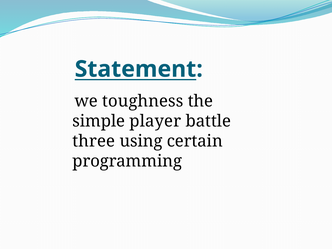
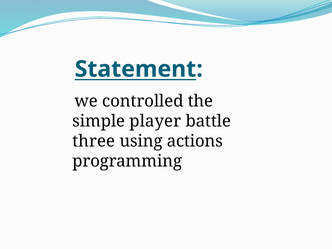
toughness: toughness -> controlled
certain: certain -> actions
